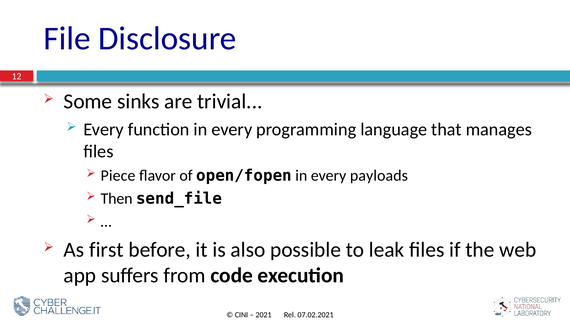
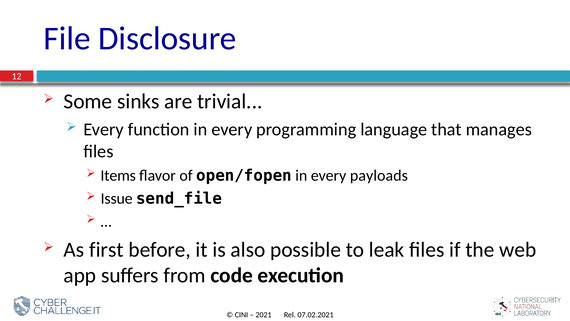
Piece: Piece -> Items
Then: Then -> Issue
